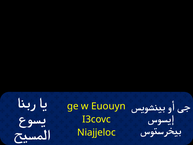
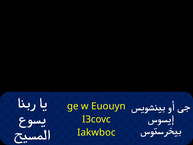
Niajjeloc: Niajjeloc -> Iakwboc
